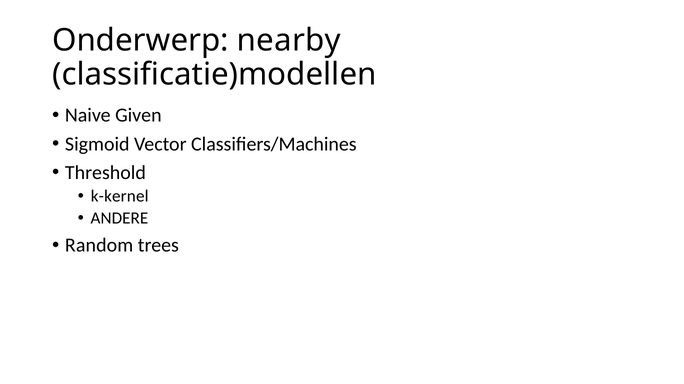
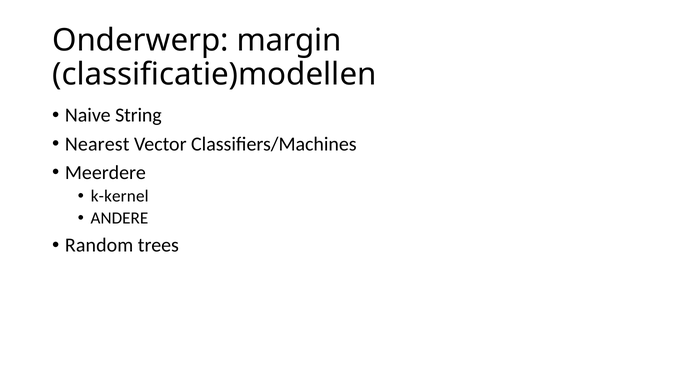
nearby: nearby -> margin
Given: Given -> String
Sigmoid: Sigmoid -> Nearest
Threshold: Threshold -> Meerdere
